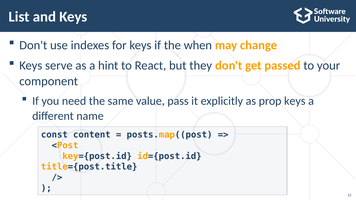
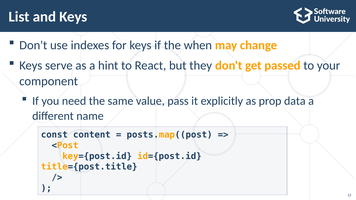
prop keys: keys -> data
